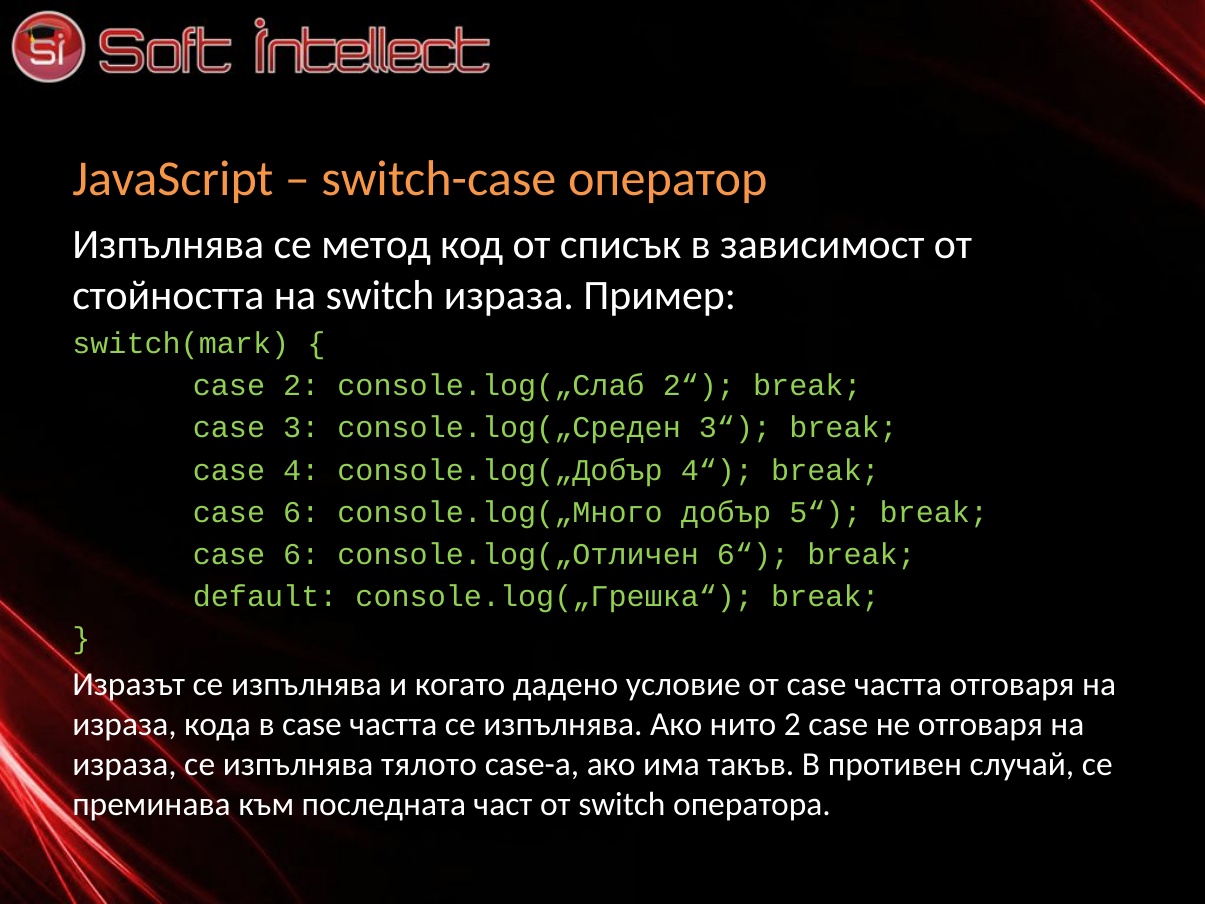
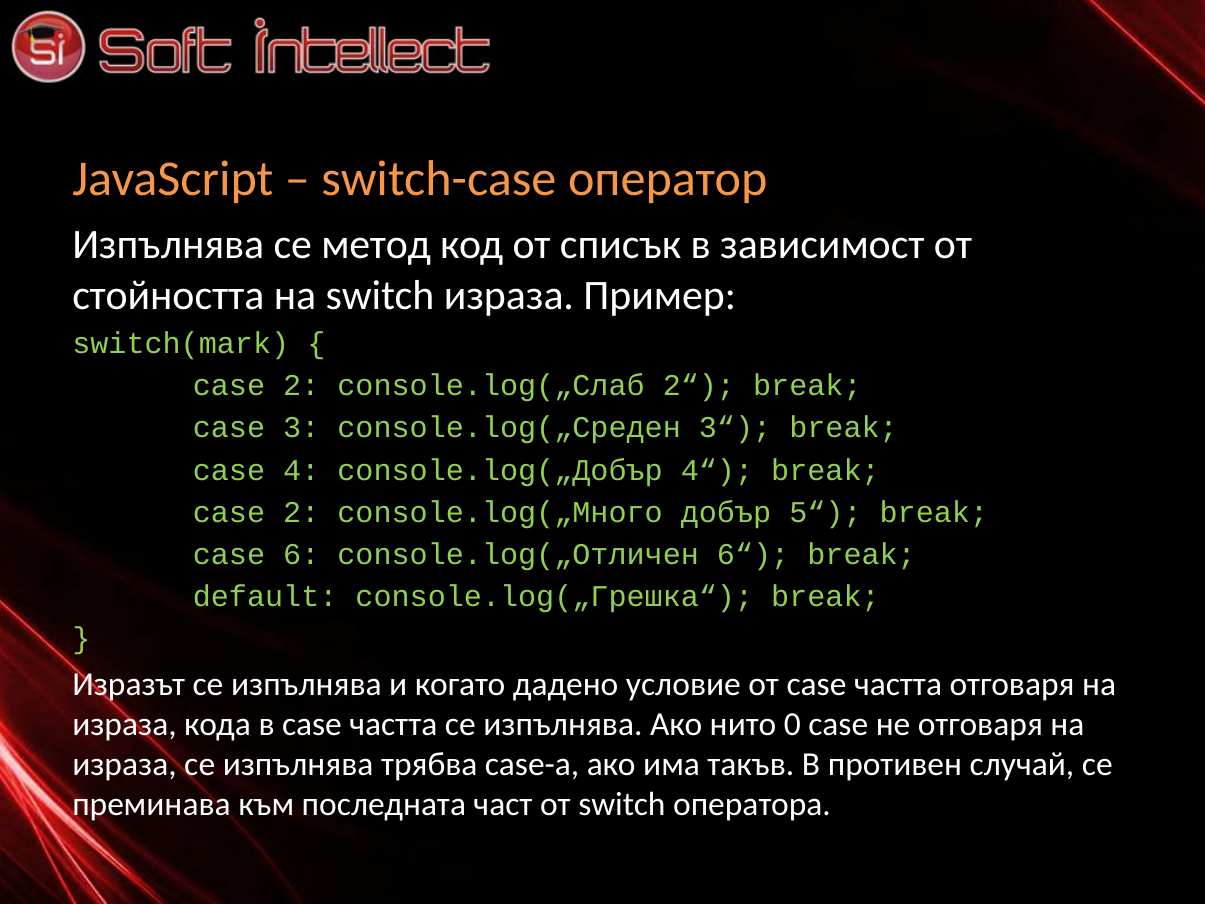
6 at (301, 512): 6 -> 2
нито 2: 2 -> 0
тялото: тялото -> трябва
